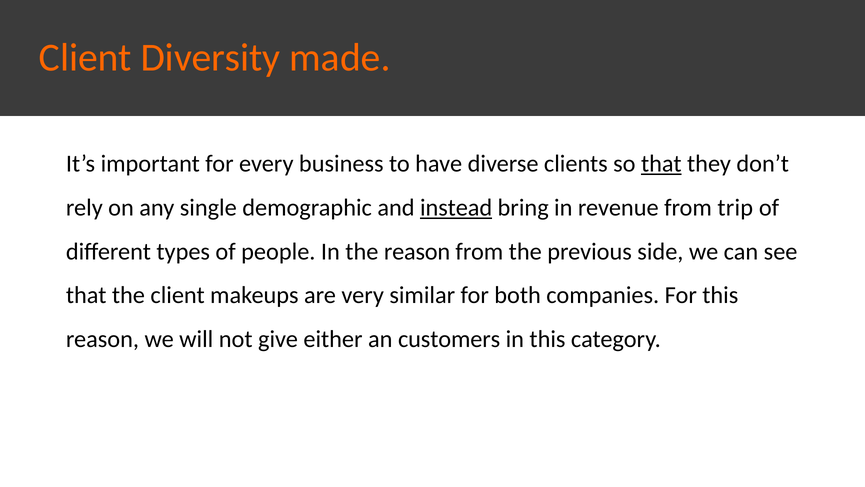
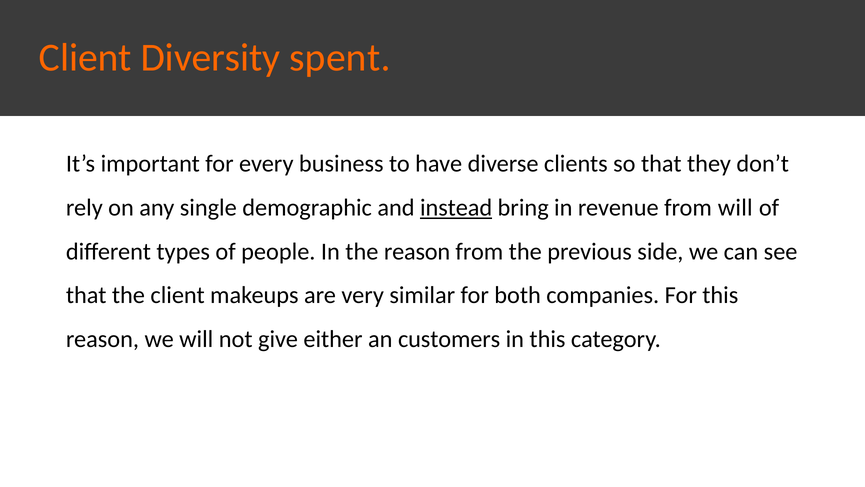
made: made -> spent
that at (661, 164) underline: present -> none
from trip: trip -> will
